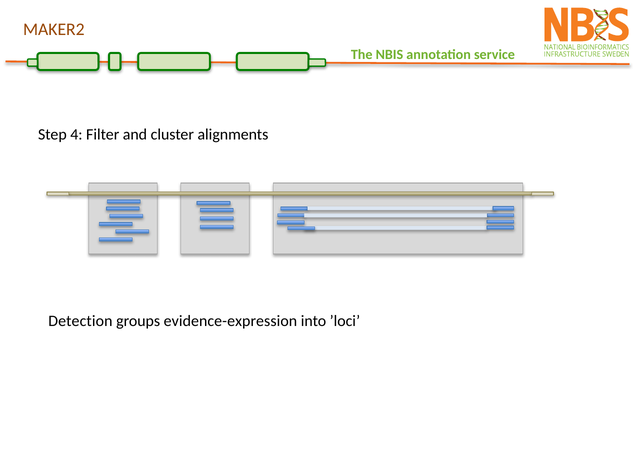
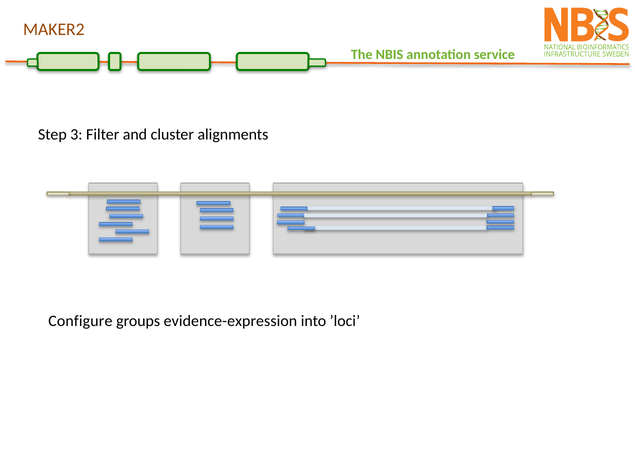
4: 4 -> 3
Detection: Detection -> Configure
